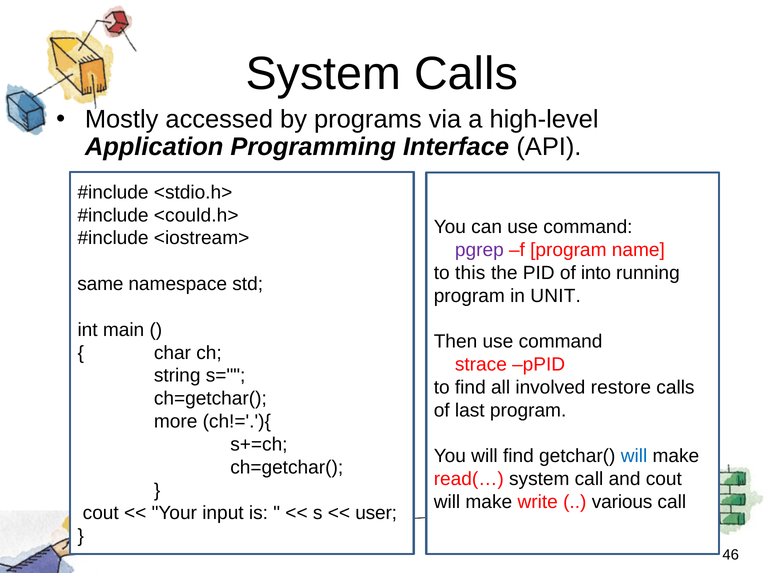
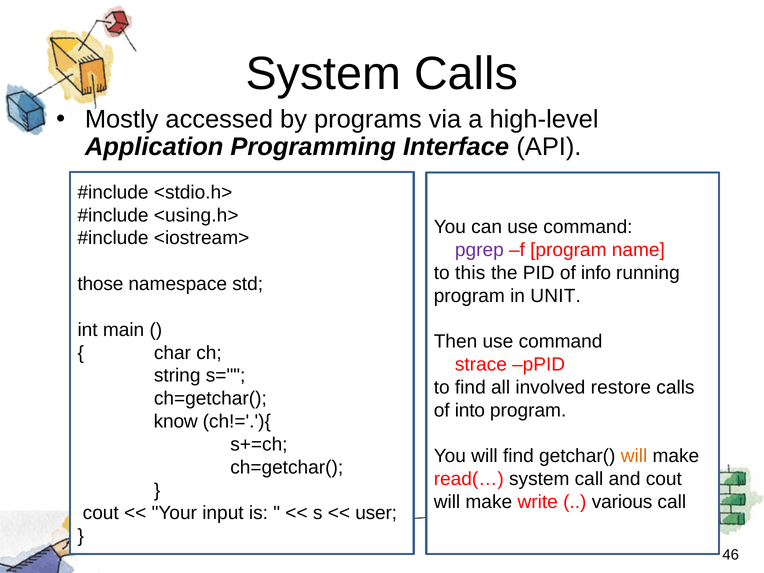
<could.h>: <could.h> -> <using.h>
into: into -> info
same: same -> those
last: last -> into
more: more -> know
will at (634, 456) colour: blue -> orange
